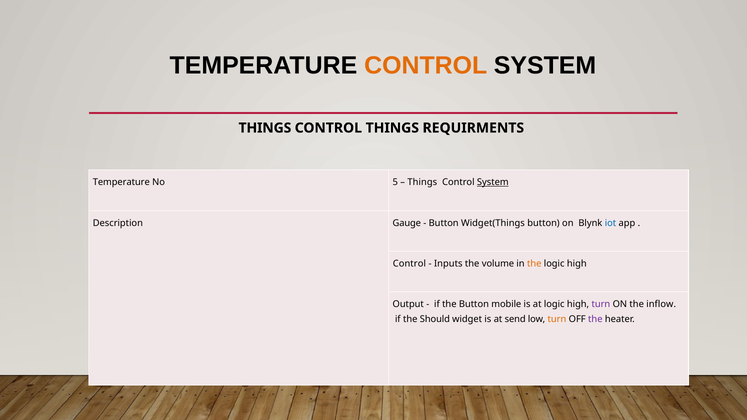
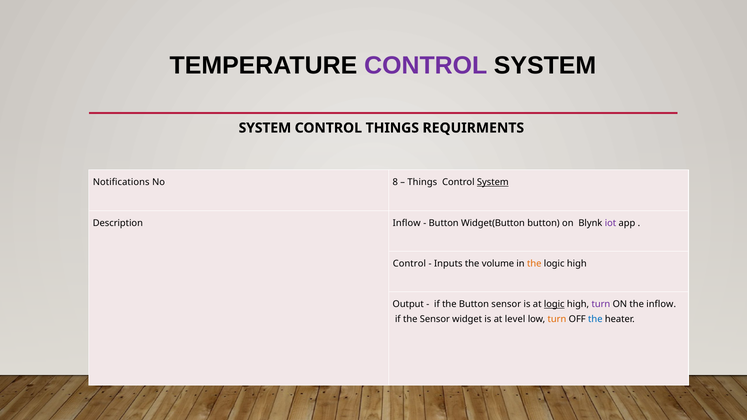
CONTROL at (426, 65) colour: orange -> purple
THINGS at (265, 128): THINGS -> SYSTEM
Temperature at (121, 182): Temperature -> Notifications
5: 5 -> 8
Description Gauge: Gauge -> Inflow
Widget(Things: Widget(Things -> Widget(Button
iot colour: blue -> purple
Button mobile: mobile -> sensor
logic at (554, 304) underline: none -> present
the Should: Should -> Sensor
send: send -> level
the at (595, 319) colour: purple -> blue
